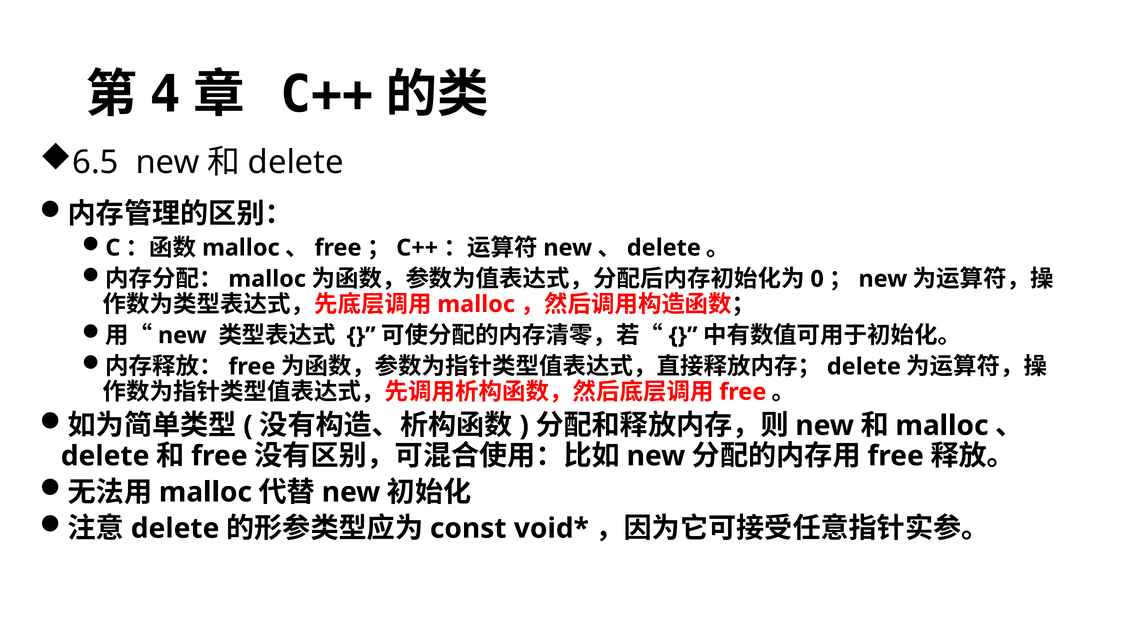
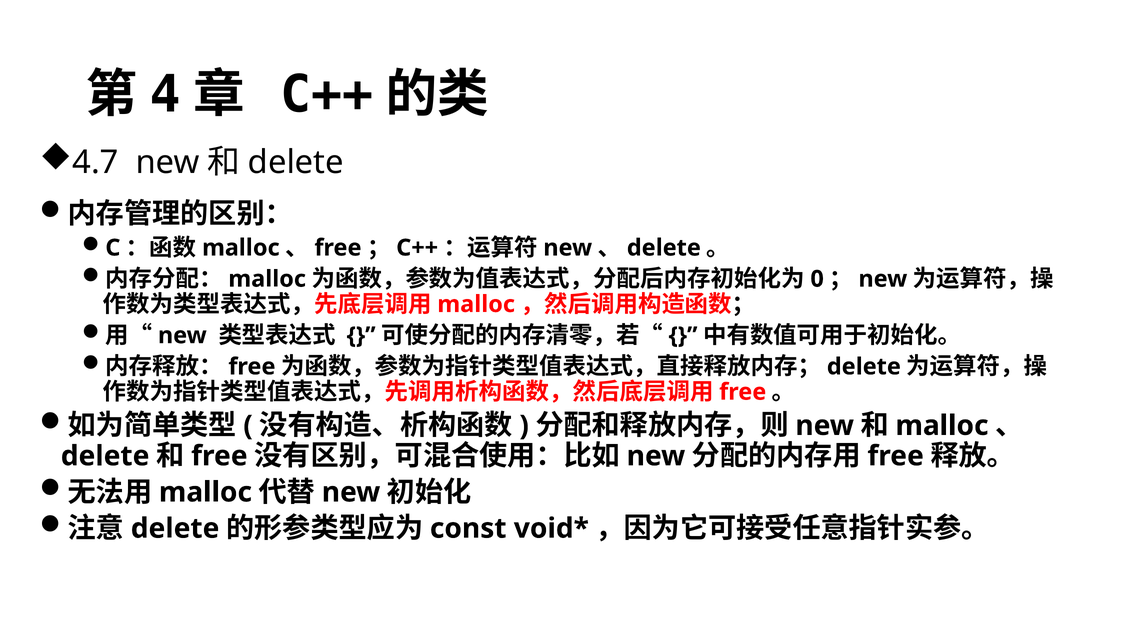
6.5: 6.5 -> 4.7
